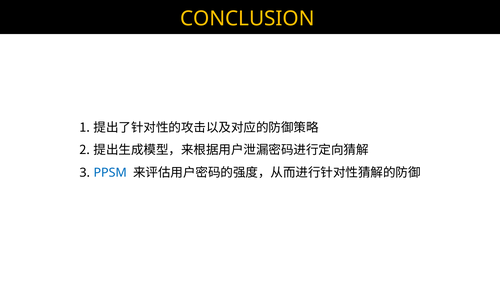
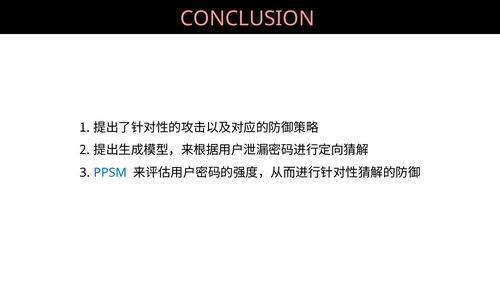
CONCLUSION colour: yellow -> pink
